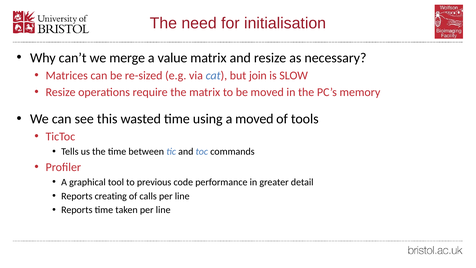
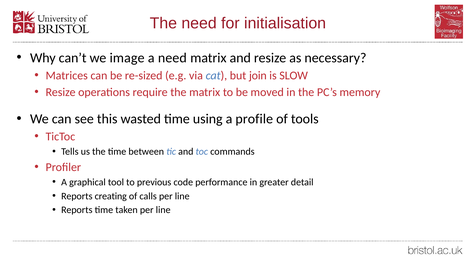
merge: merge -> image
a value: value -> need
a moved: moved -> profile
